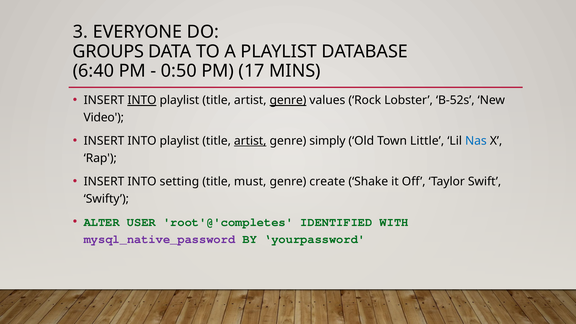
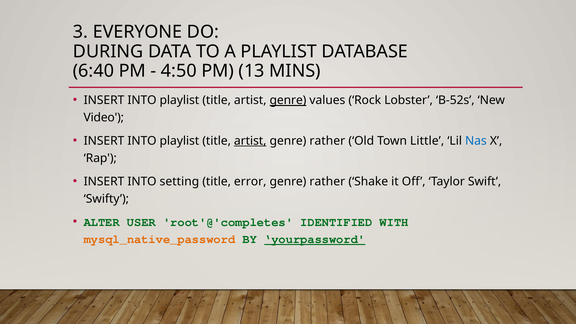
GROUPS: GROUPS -> DURING
0:50: 0:50 -> 4:50
17: 17 -> 13
INTO at (142, 100) underline: present -> none
simply at (327, 141): simply -> rather
must: must -> error
create at (327, 181): create -> rather
mysql_native_password colour: purple -> orange
yourpassword underline: none -> present
